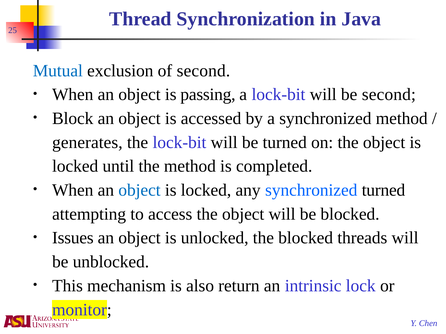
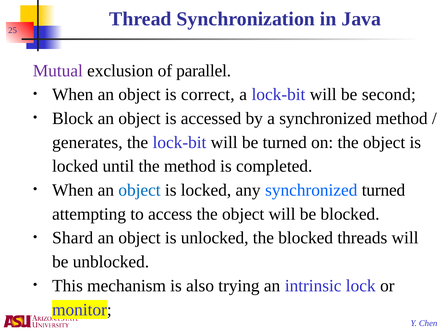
Mutual colour: blue -> purple
of second: second -> parallel
passing: passing -> correct
Issues: Issues -> Shard
return: return -> trying
